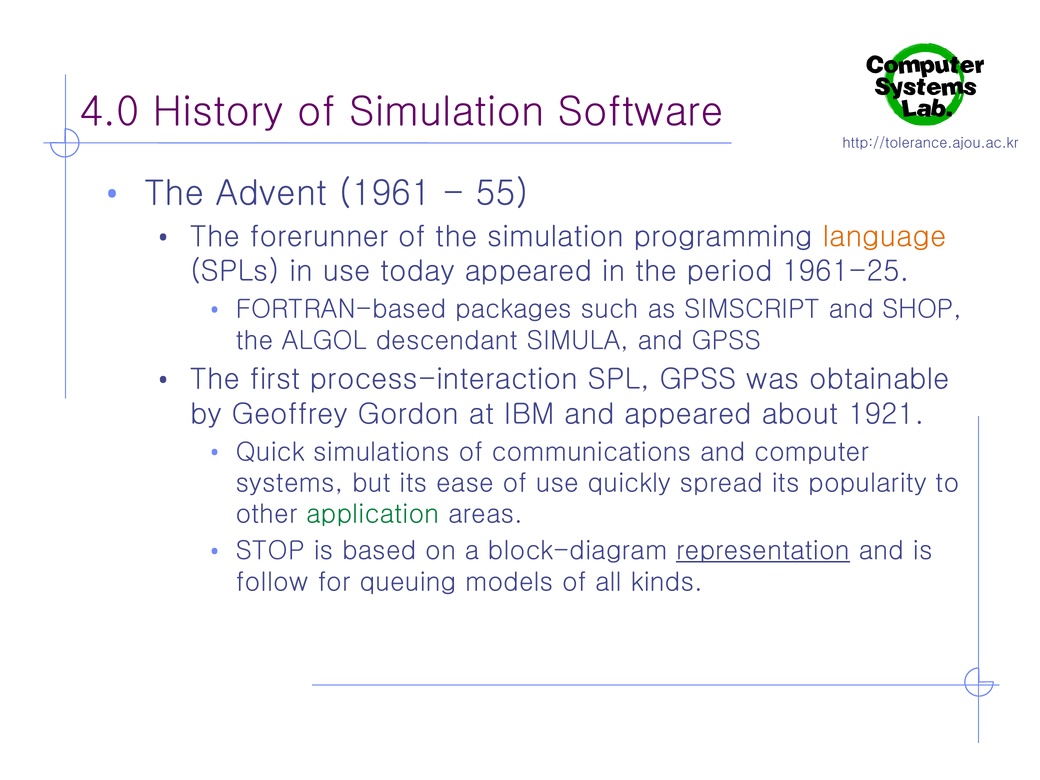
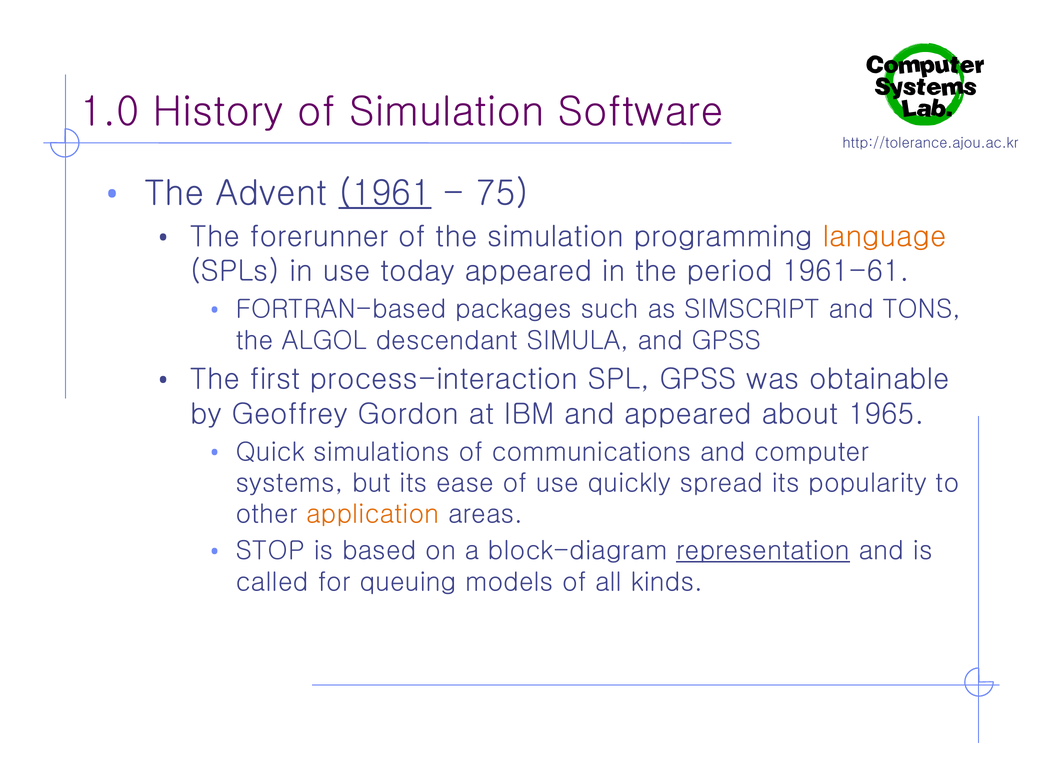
4.0: 4.0 -> 1.0
1961 underline: none -> present
55: 55 -> 75
1961-25: 1961-25 -> 1961-61
SHOP: SHOP -> TONS
1921: 1921 -> 1965
application colour: green -> orange
follow: follow -> called
